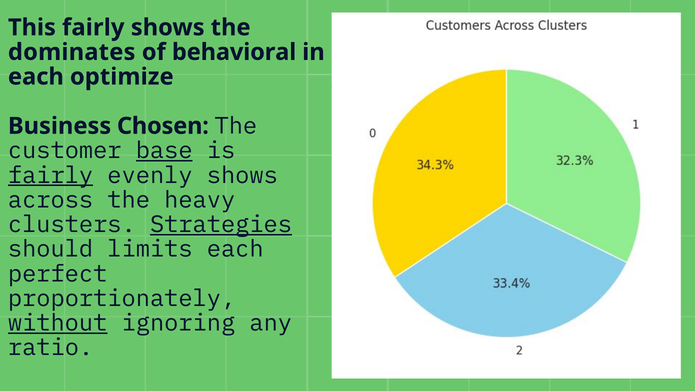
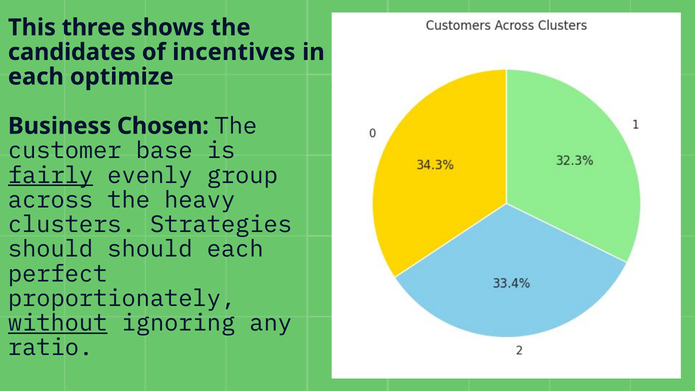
This fairly: fairly -> three
dominates: dominates -> candidates
behavioral: behavioral -> incentives
base underline: present -> none
evenly shows: shows -> group
Strategies underline: present -> none
should limits: limits -> should
